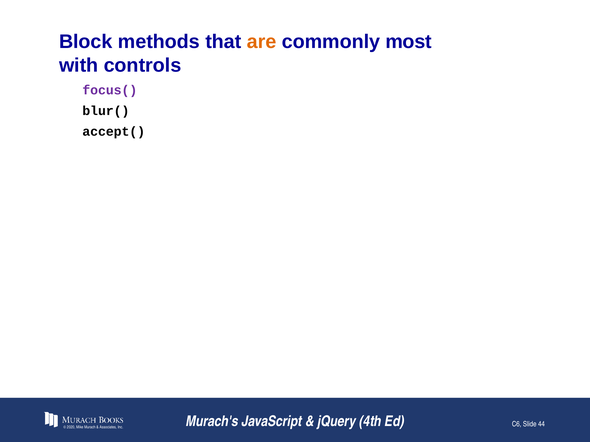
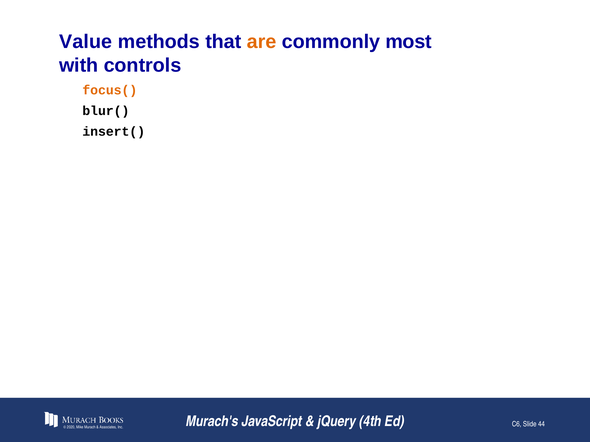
Block: Block -> Value
focus( colour: purple -> orange
accept(: accept( -> insert(
